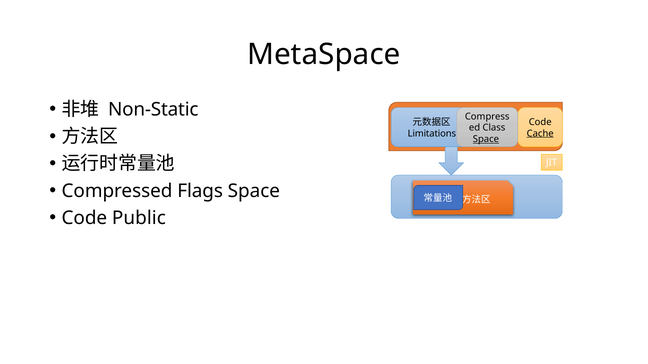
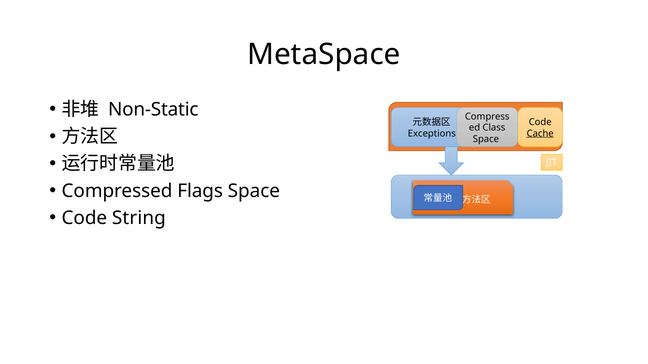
Limitations: Limitations -> Exceptions
Space at (486, 139) underline: present -> none
Public: Public -> String
